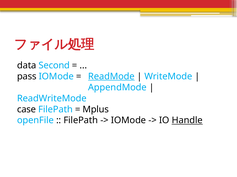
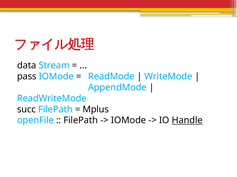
Second: Second -> Stream
ReadMode underline: present -> none
case: case -> succ
